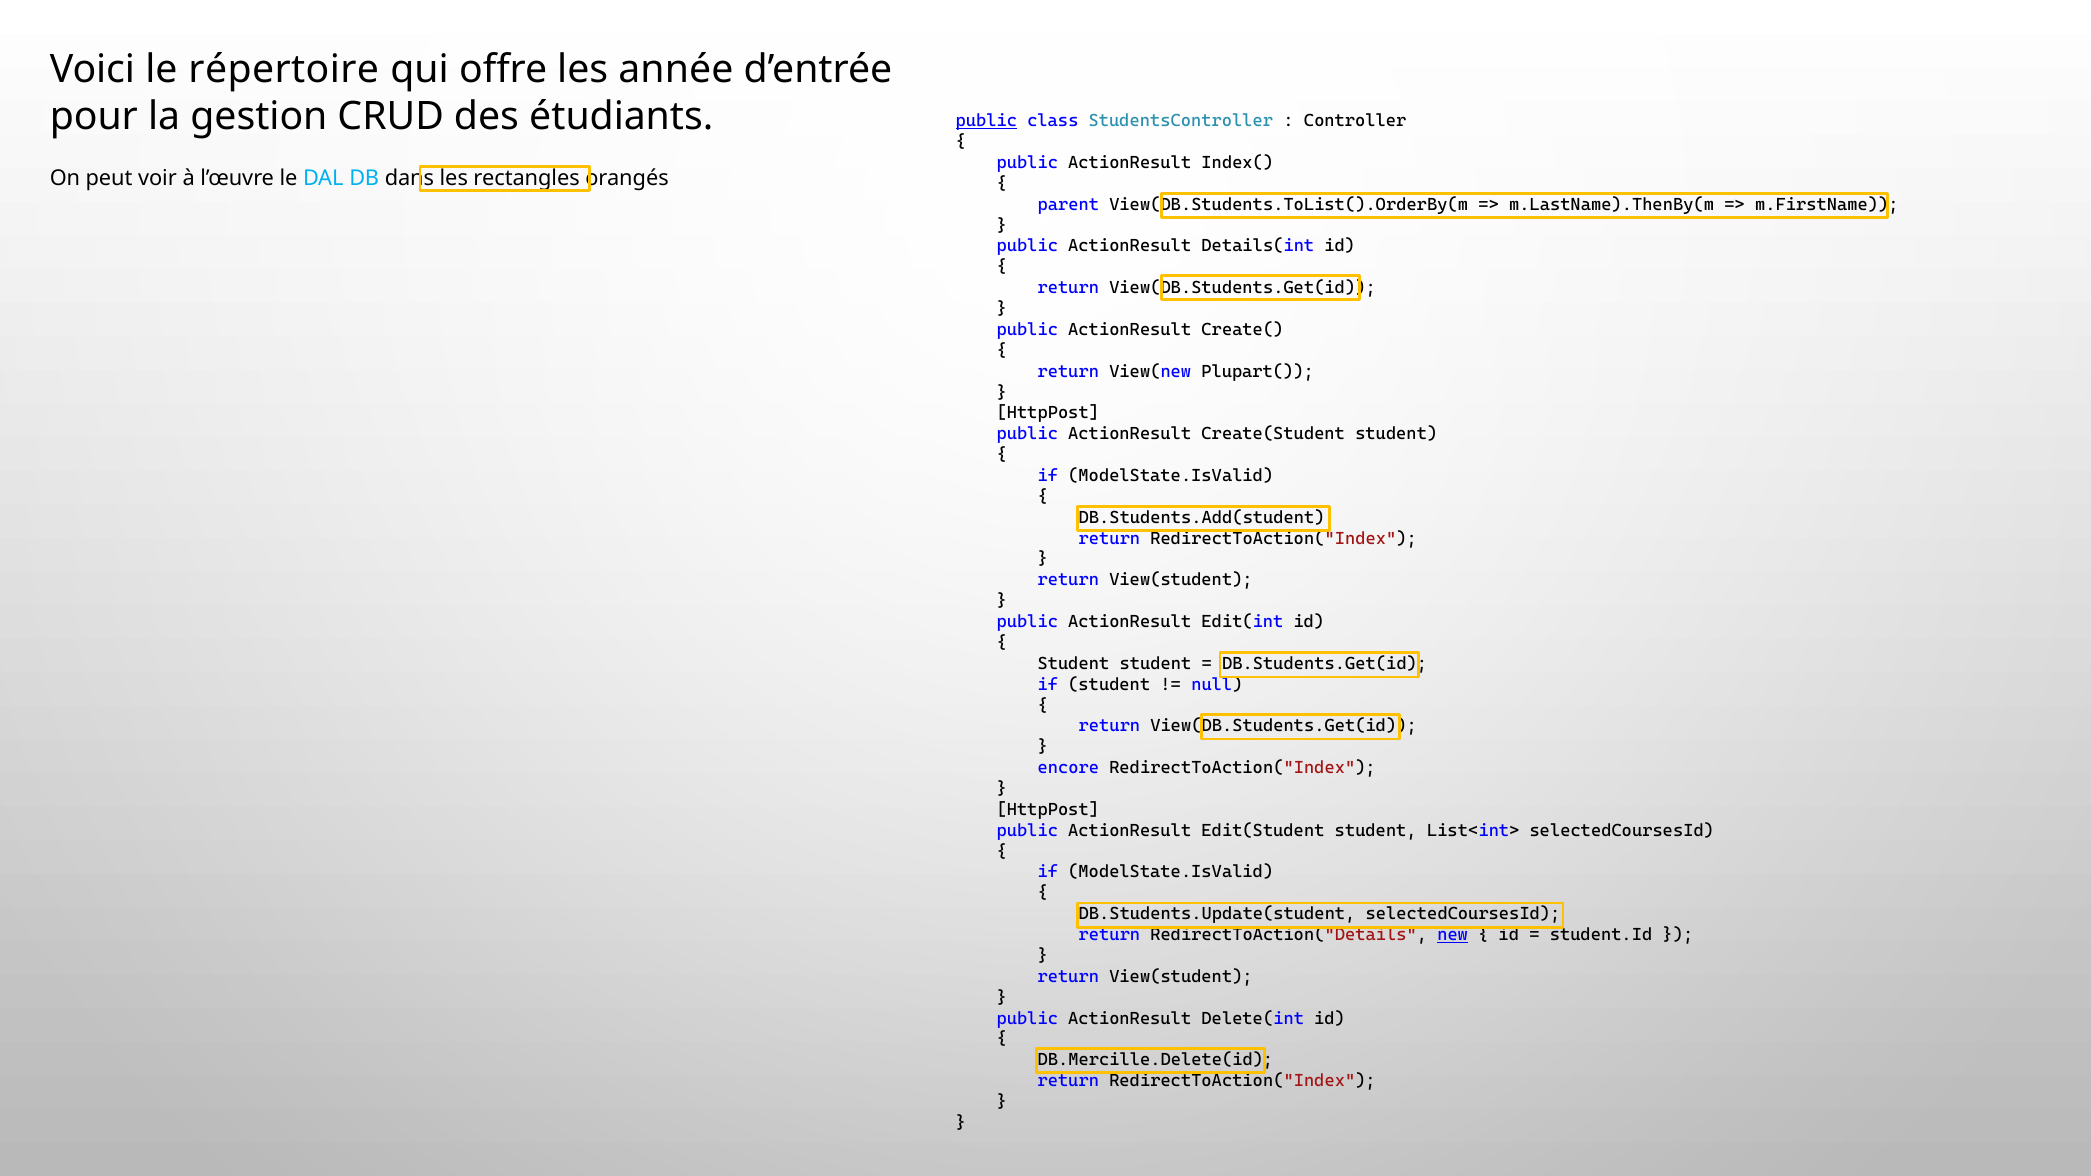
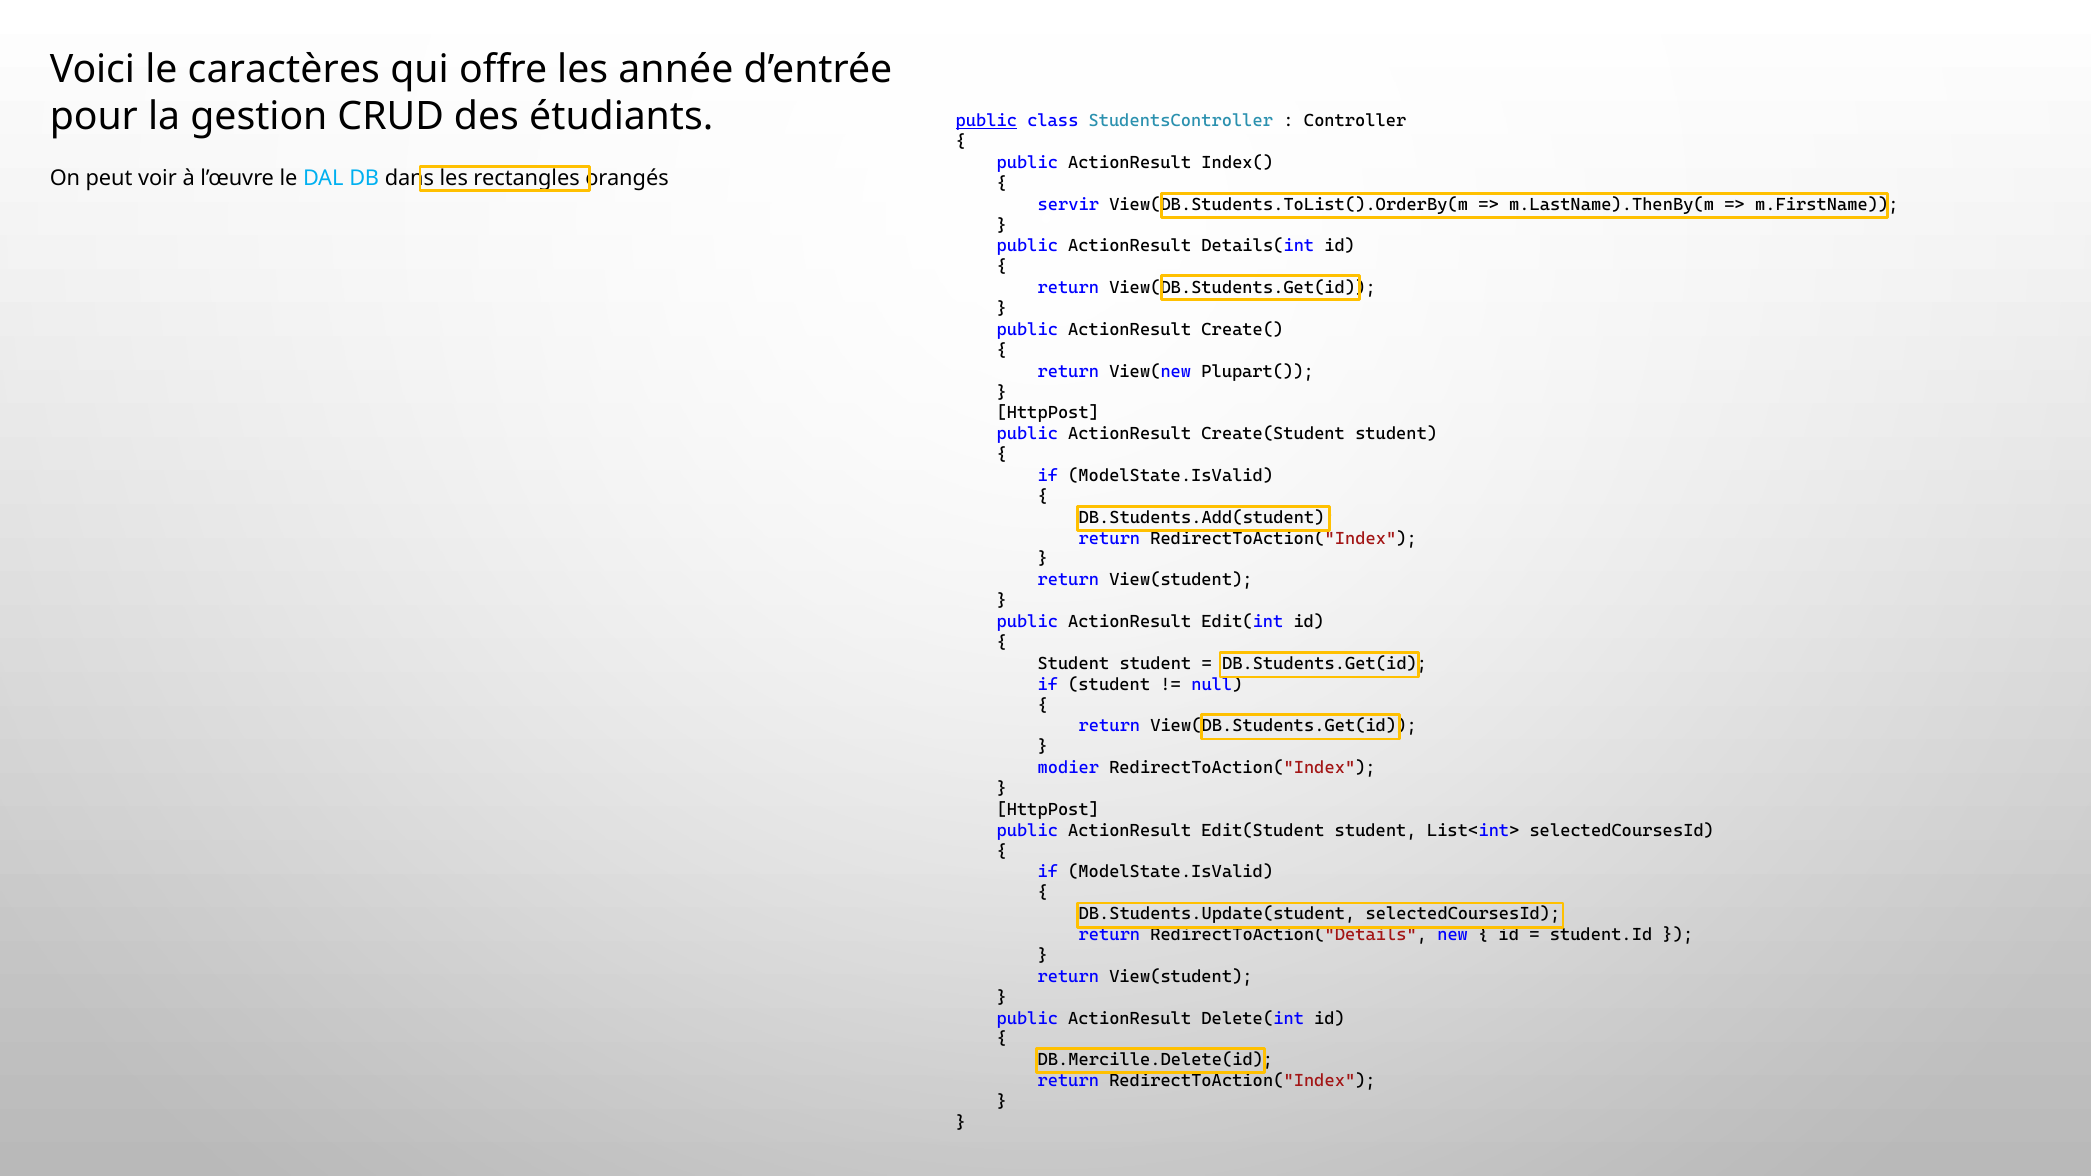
répertoire: répertoire -> caractères
parent: parent -> servir
encore: encore -> modier
new underline: present -> none
